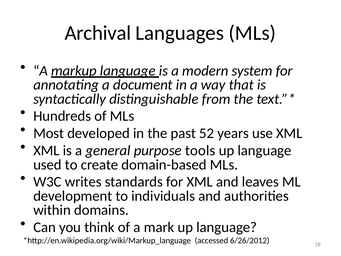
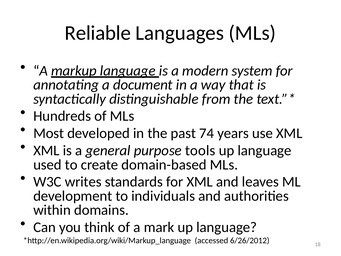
Archival: Archival -> Reliable
52: 52 -> 74
